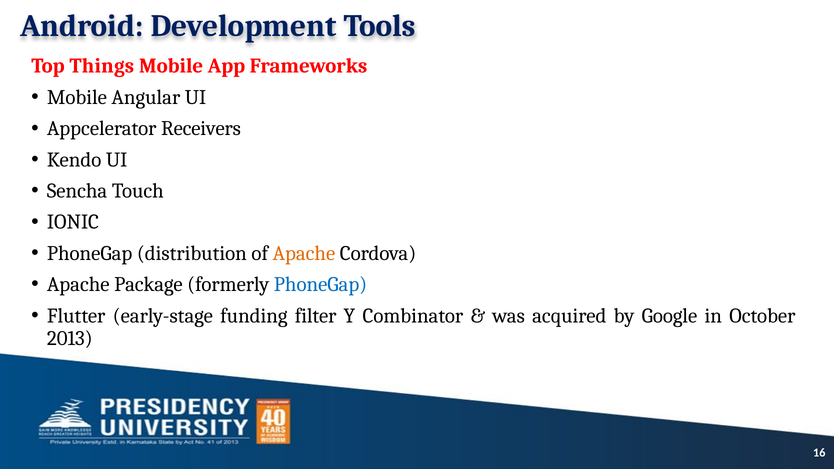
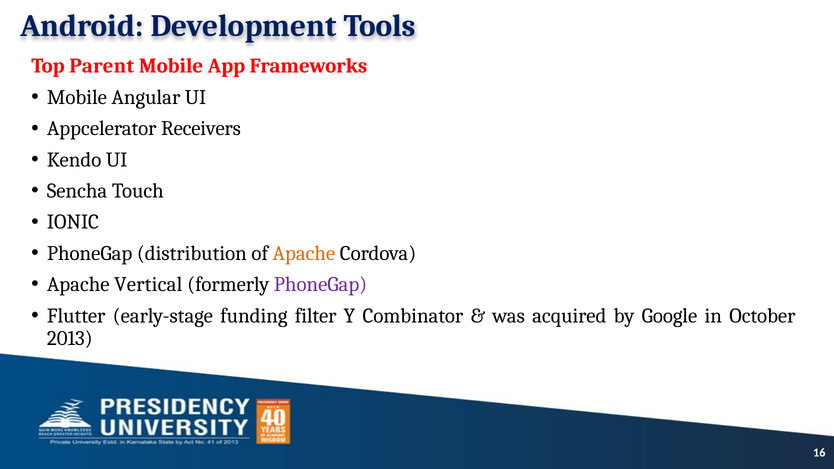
Things: Things -> Parent
Package: Package -> Vertical
PhoneGap at (321, 285) colour: blue -> purple
